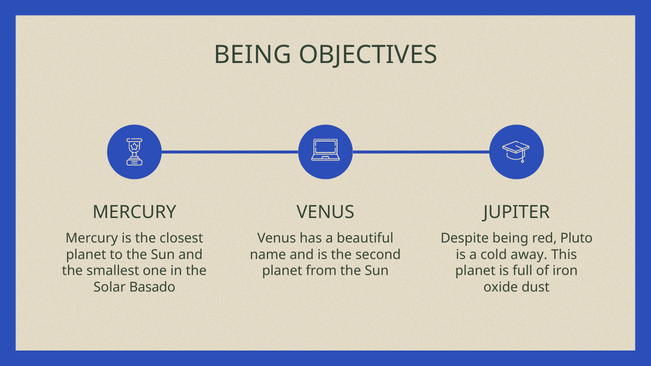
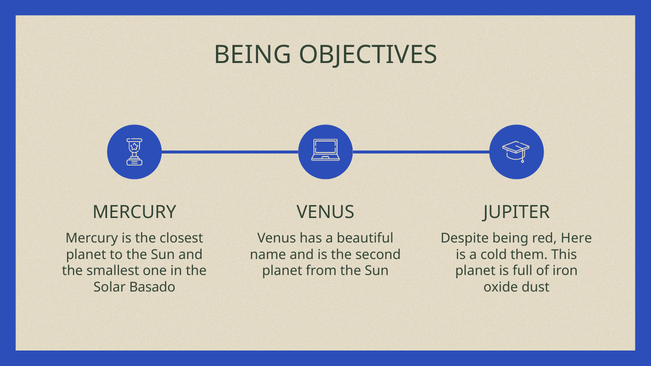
Pluto: Pluto -> Here
away: away -> them
